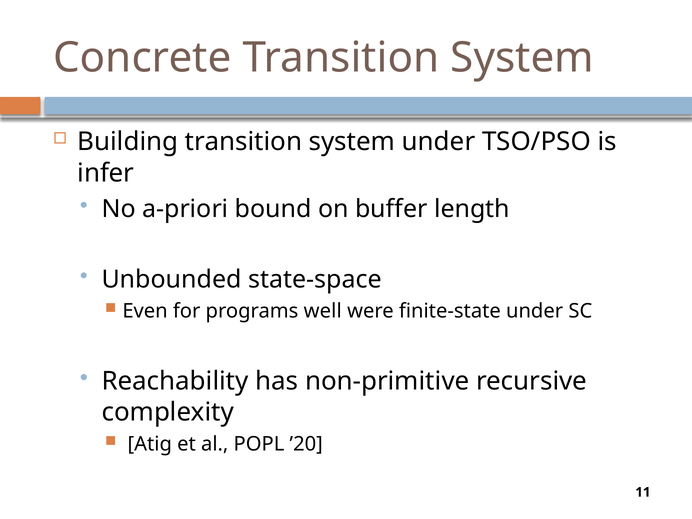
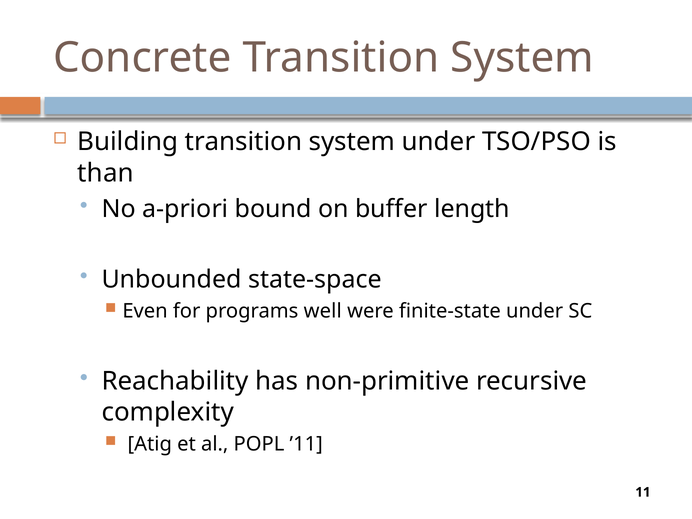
infer: infer -> than
’20: ’20 -> ’11
